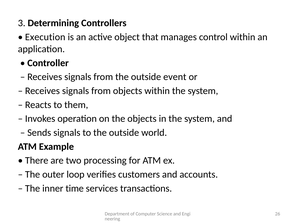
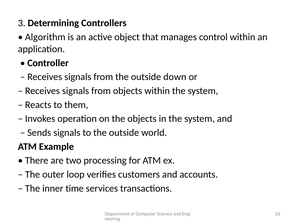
Execution: Execution -> Algorithm
event: event -> down
